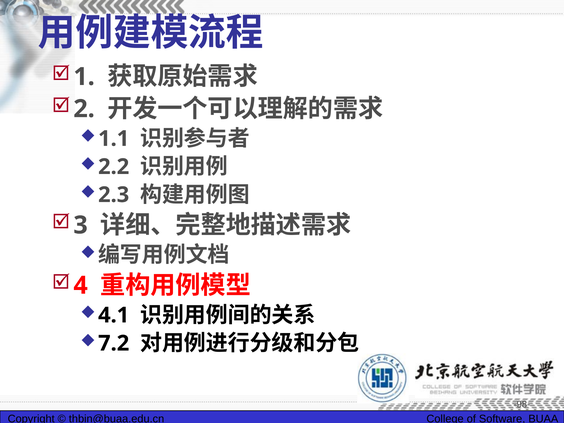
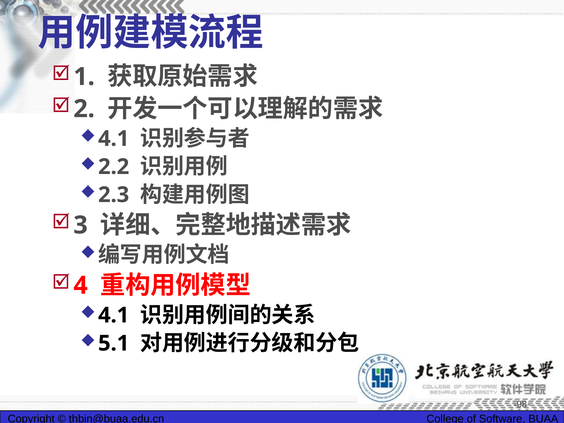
1.1 at (114, 139): 1.1 -> 4.1
7.2: 7.2 -> 5.1
